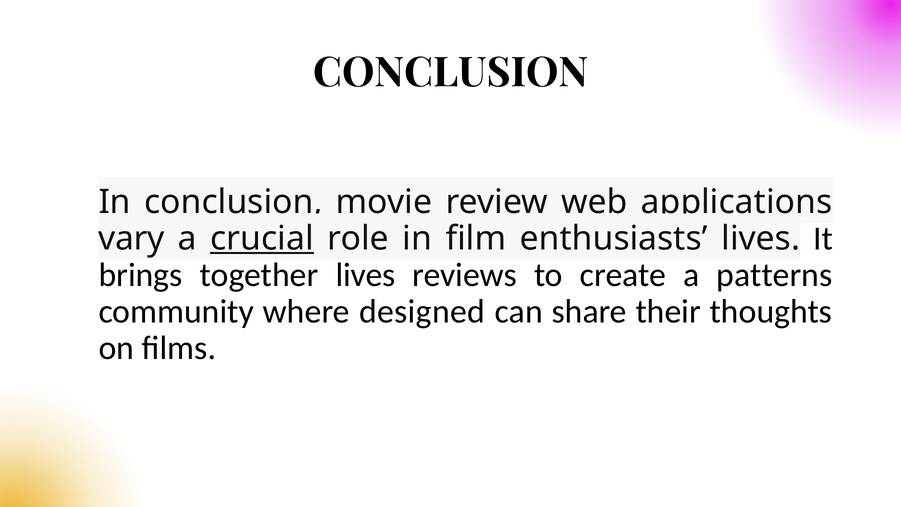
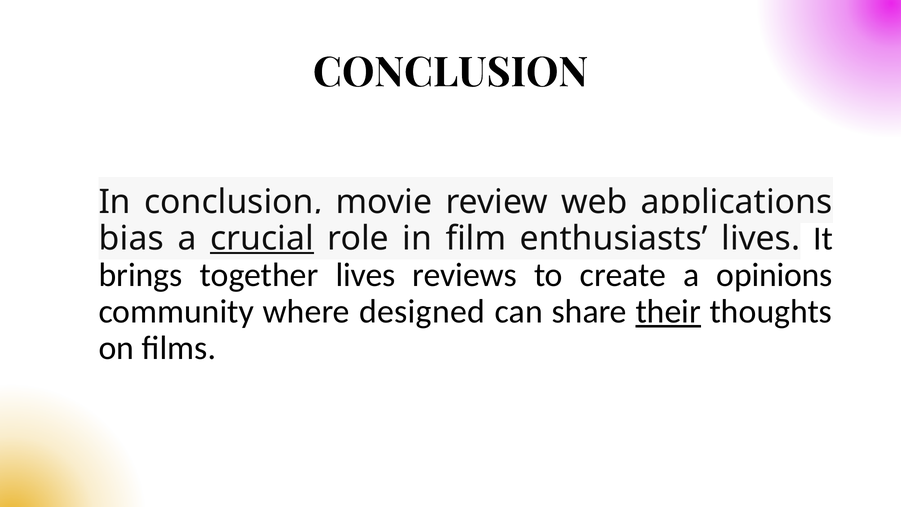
vary: vary -> bias
patterns: patterns -> opinions
their underline: none -> present
